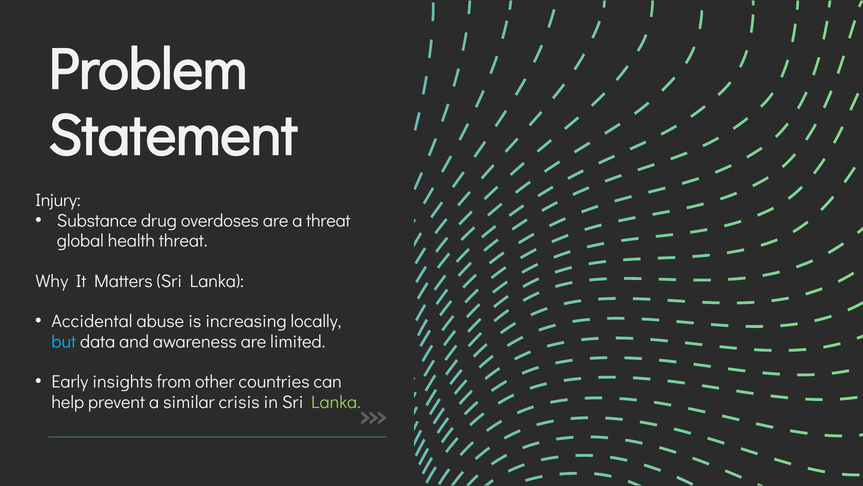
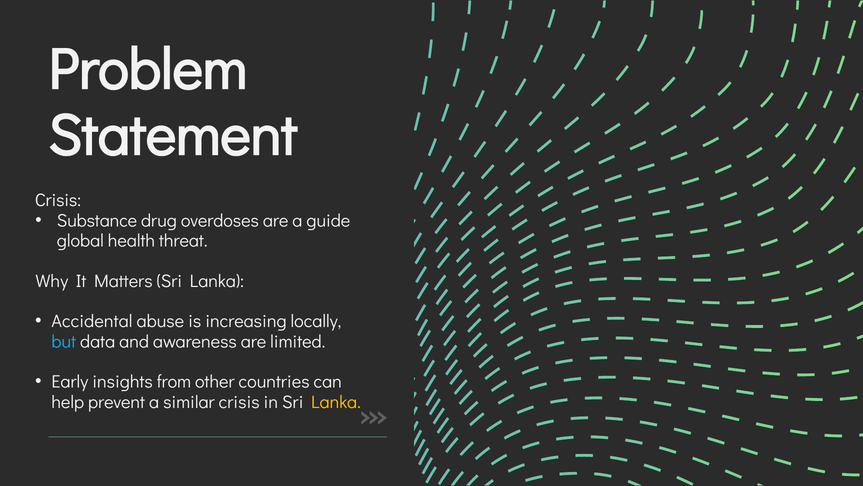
Injury at (58, 200): Injury -> Crisis
a threat: threat -> guide
Lanka at (336, 402) colour: light green -> yellow
